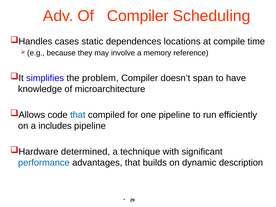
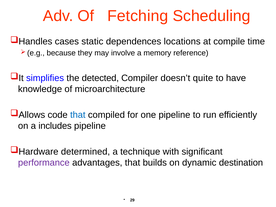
Of Compiler: Compiler -> Fetching
problem: problem -> detected
span: span -> quite
performance colour: blue -> purple
description: description -> destination
